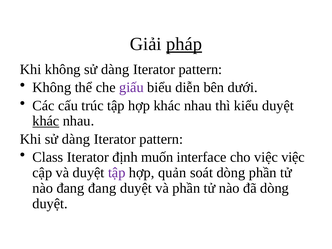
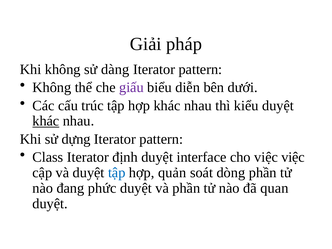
pháp underline: present -> none
Khi sử dàng: dàng -> dựng
định muốn: muốn -> duyệt
tập at (117, 173) colour: purple -> blue
đang đang: đang -> phức
đã dòng: dòng -> quan
